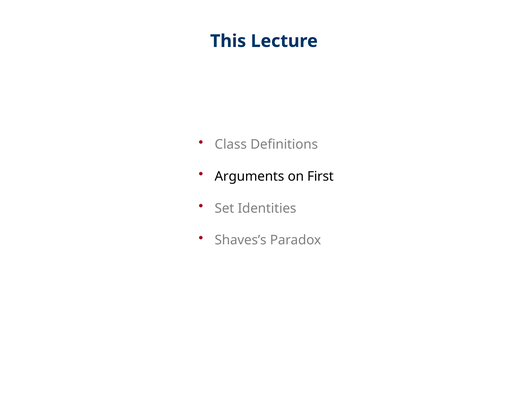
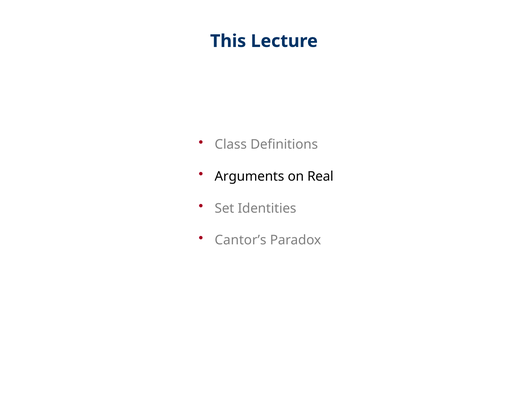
First: First -> Real
Shaves’s: Shaves’s -> Cantor’s
